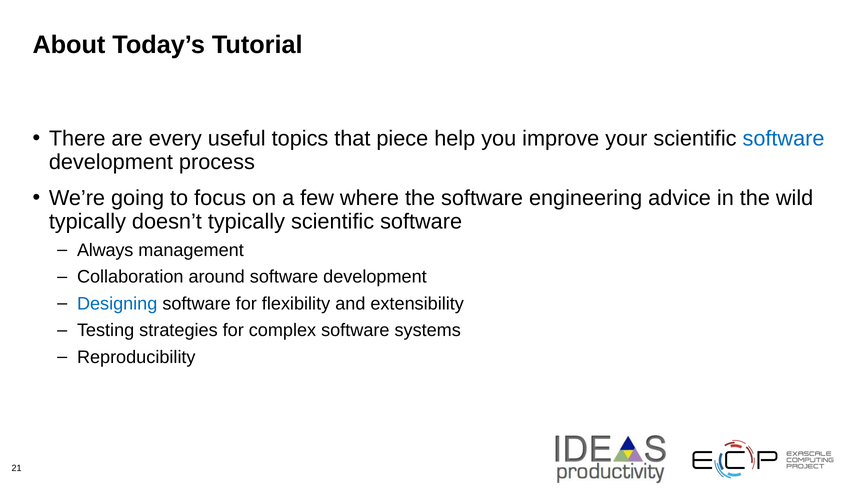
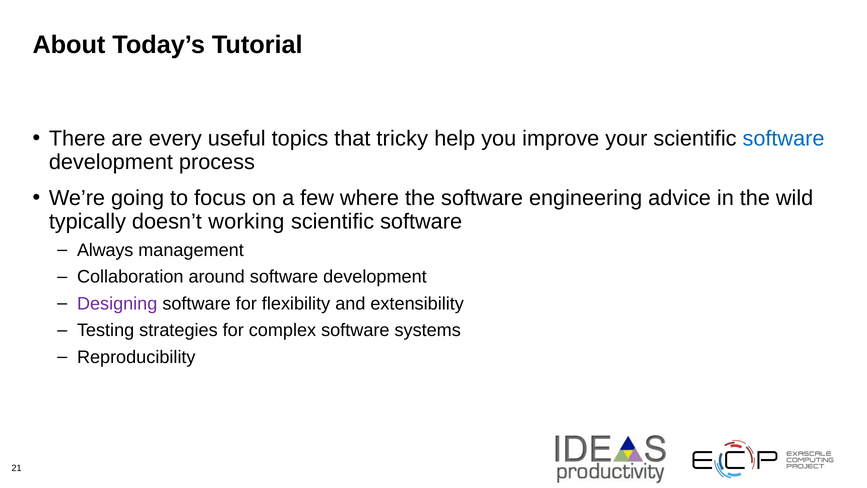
piece: piece -> tricky
doesn’t typically: typically -> working
Designing colour: blue -> purple
